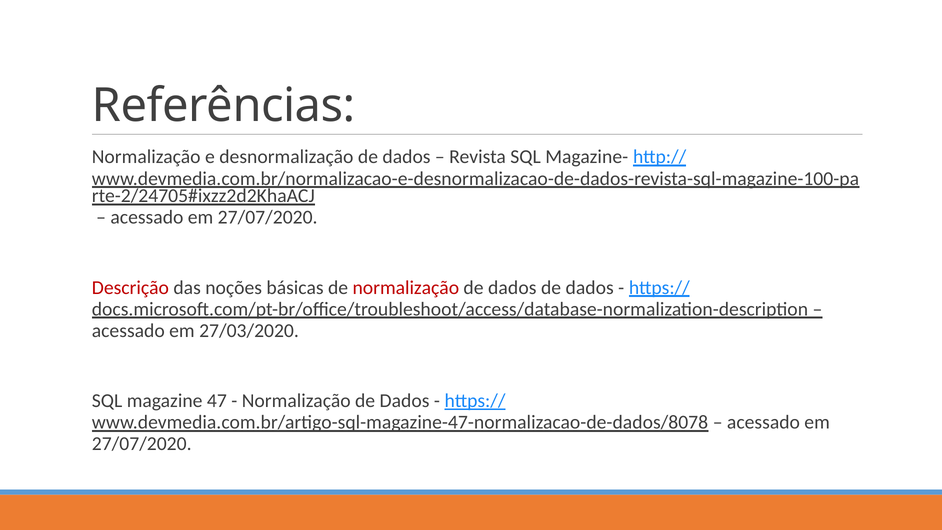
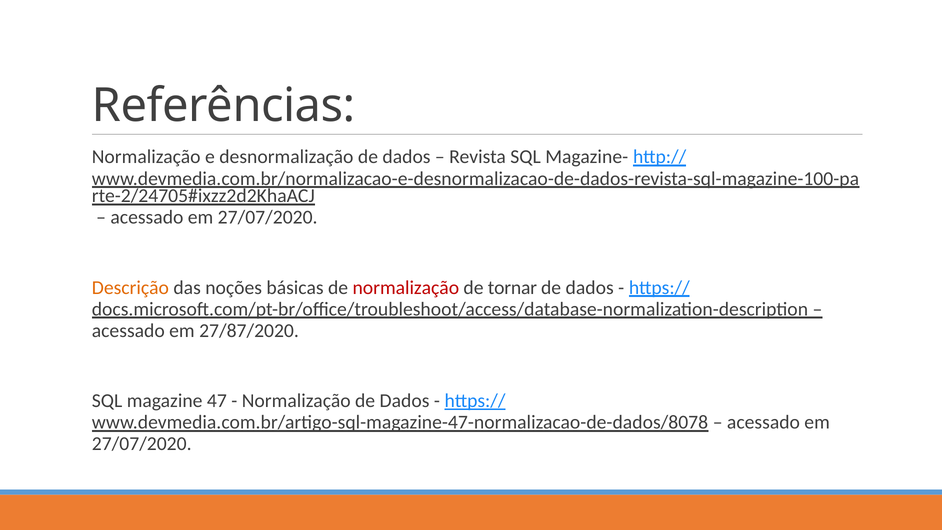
Descrição colour: red -> orange
dados at (512, 287): dados -> tornar
27/03/2020: 27/03/2020 -> 27/87/2020
